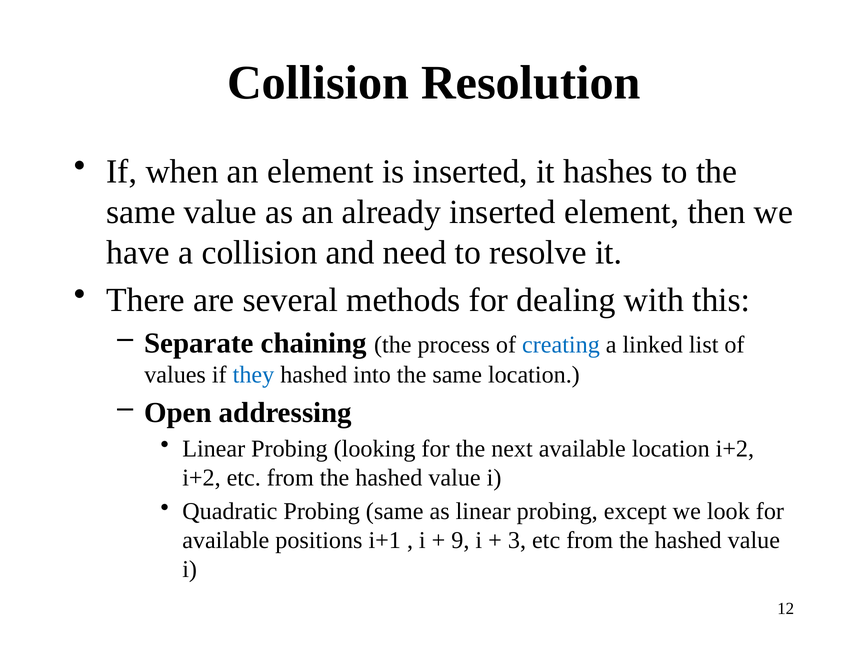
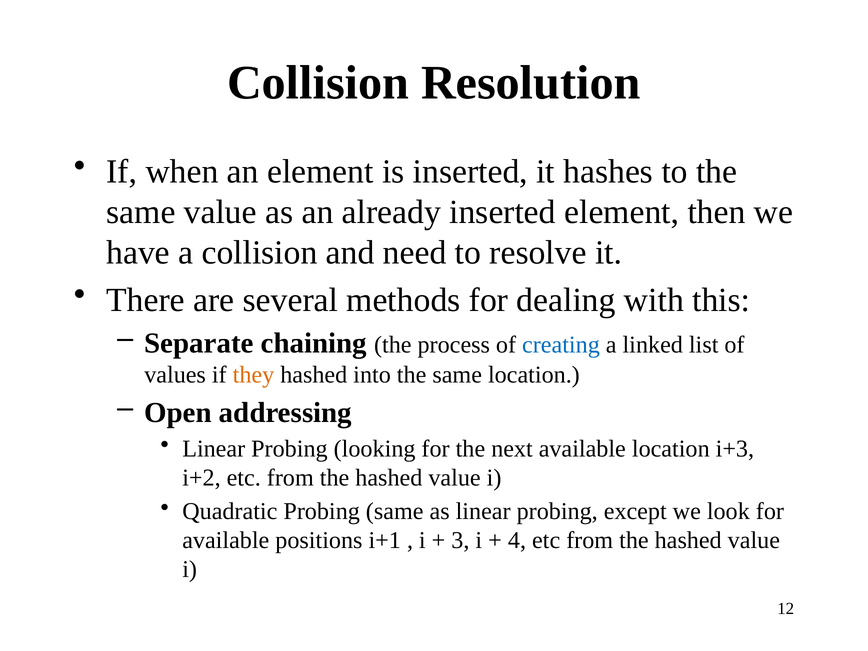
they colour: blue -> orange
location i+2: i+2 -> i+3
9: 9 -> 3
3: 3 -> 4
